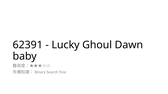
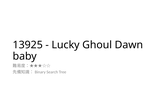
62391: 62391 -> 13925
